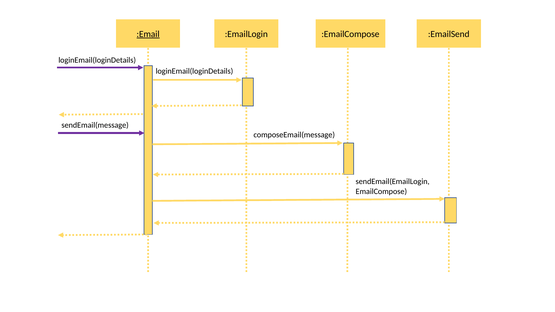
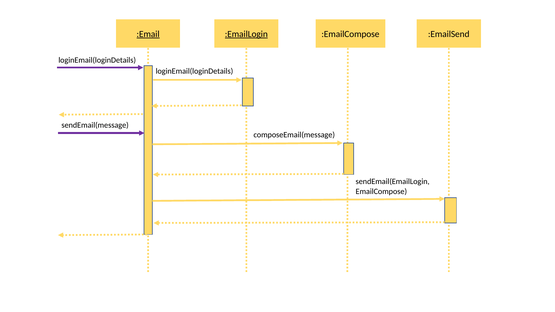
:EmailLogin underline: none -> present
